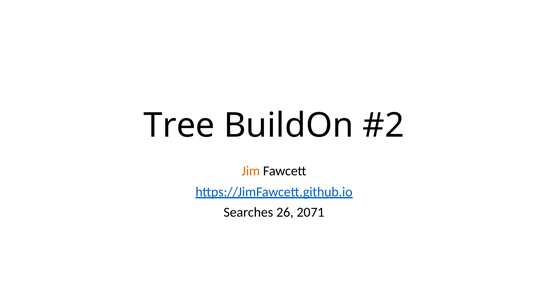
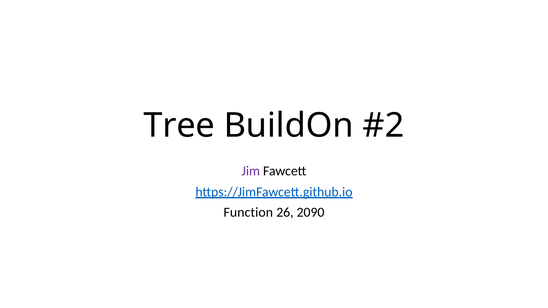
Jim colour: orange -> purple
Searches: Searches -> Function
2071: 2071 -> 2090
